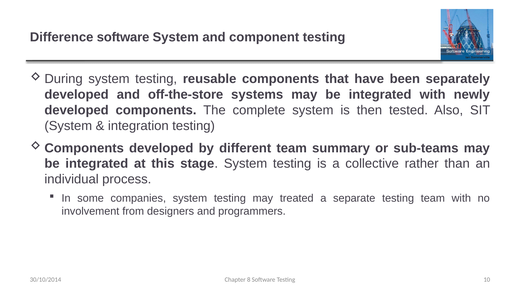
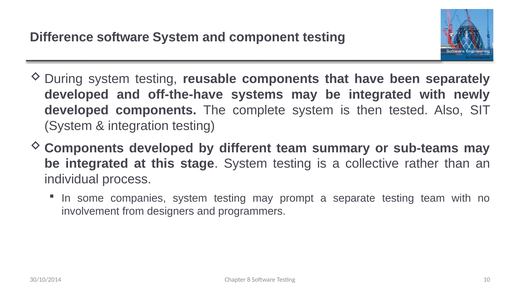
off-the-store: off-the-store -> off-the-have
treated: treated -> prompt
